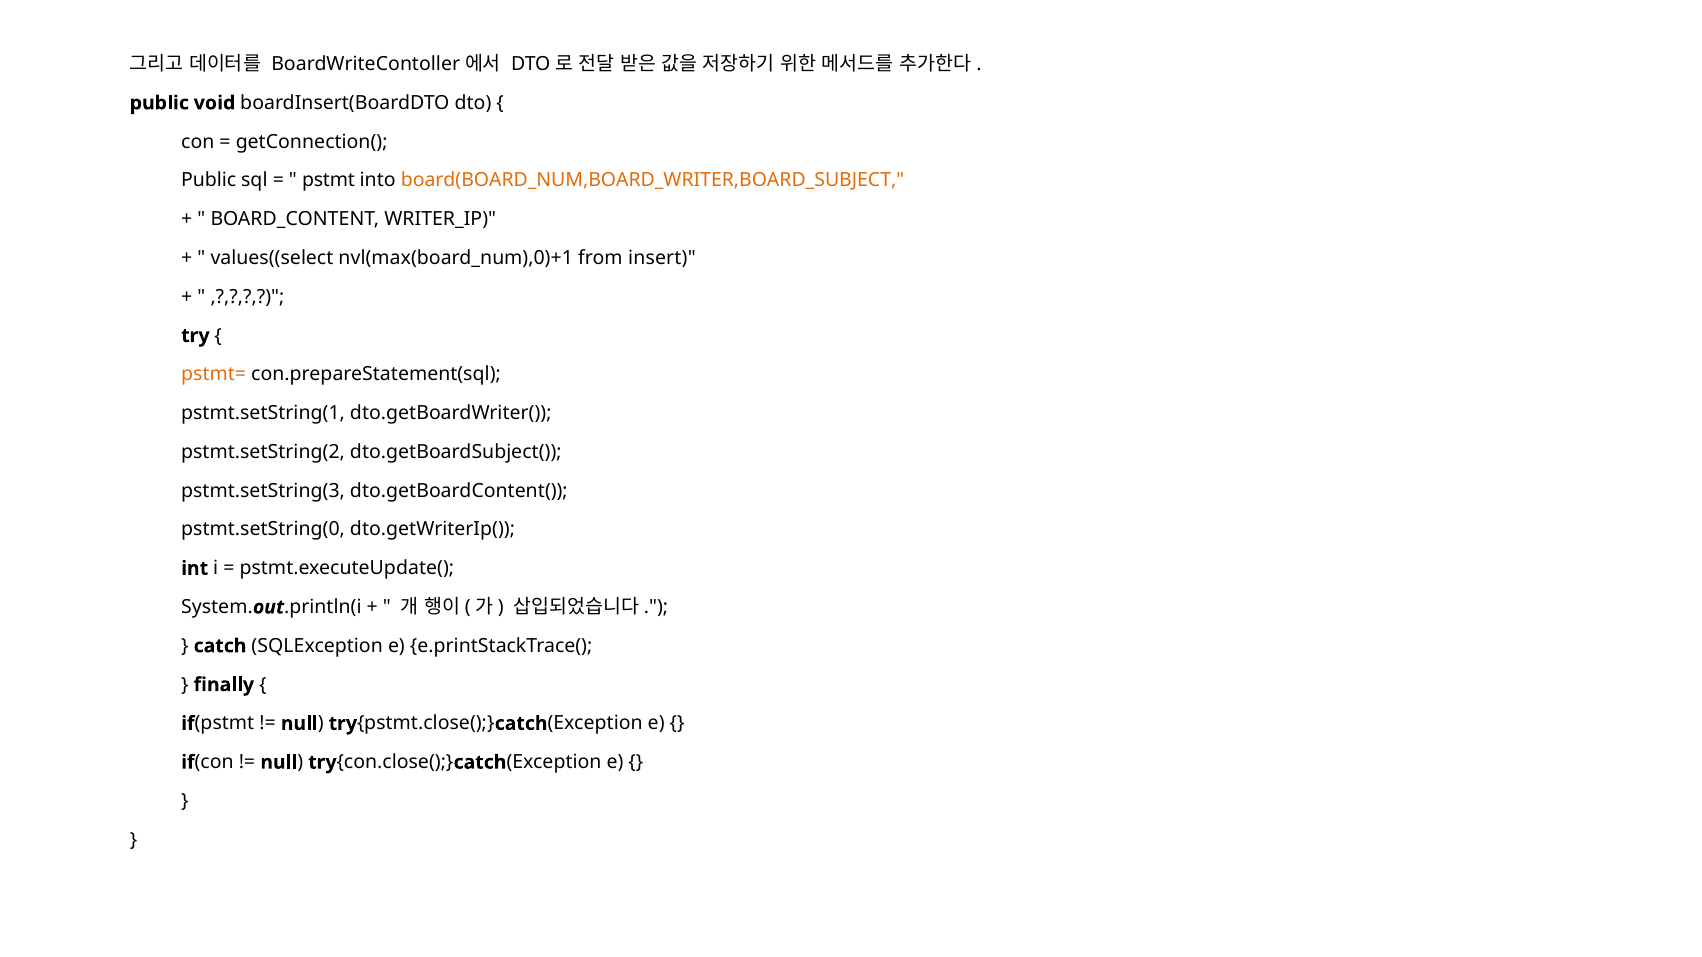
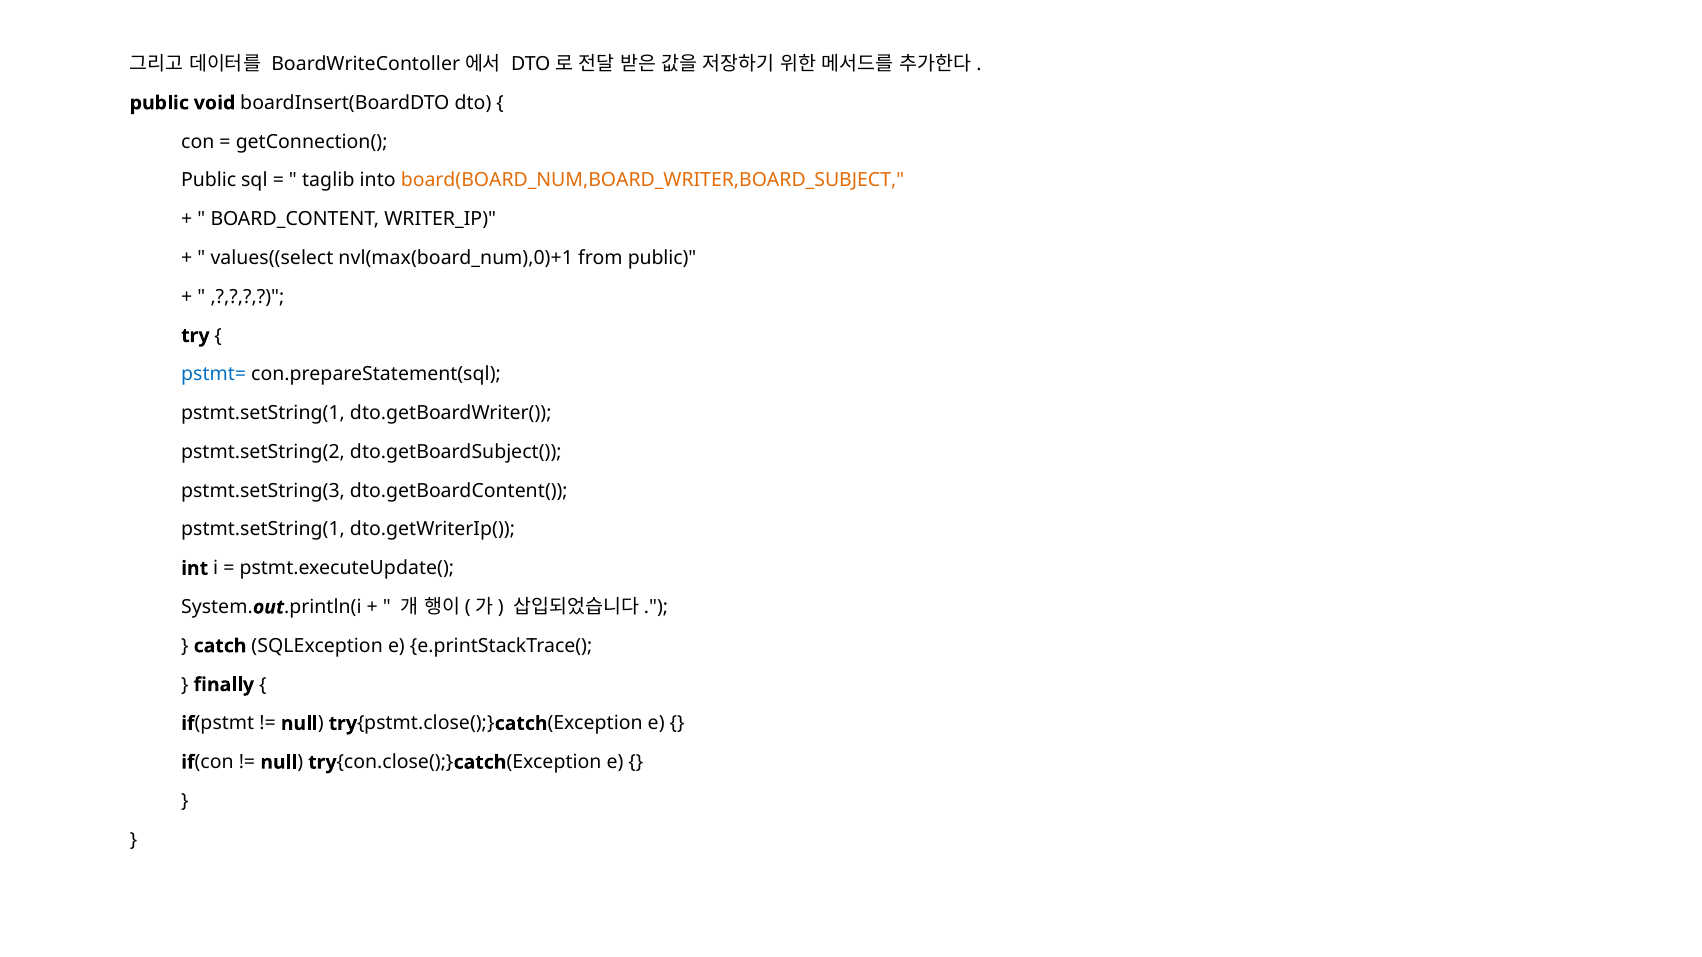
pstmt: pstmt -> taglib
from insert: insert -> public
pstmt= colour: orange -> blue
pstmt.setString(0 at (263, 530): pstmt.setString(0 -> pstmt.setString(1
